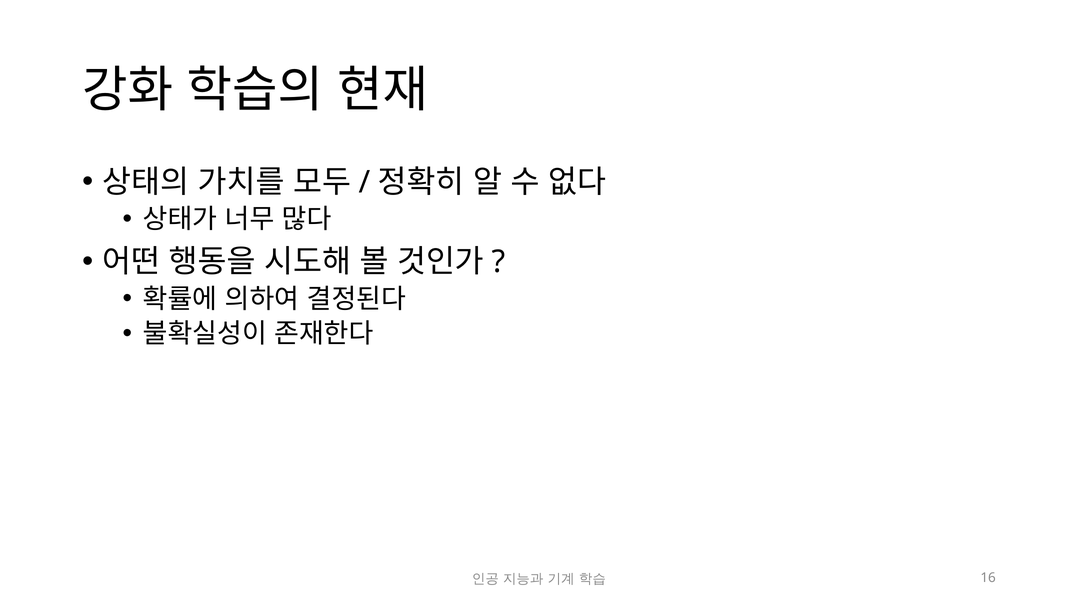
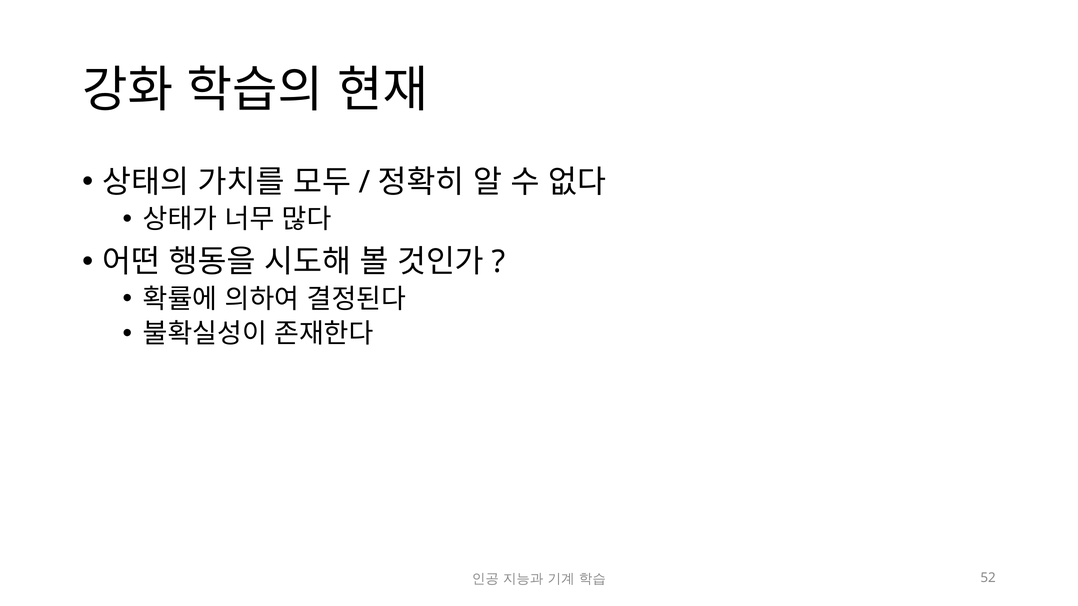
16: 16 -> 52
